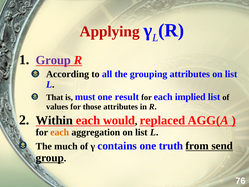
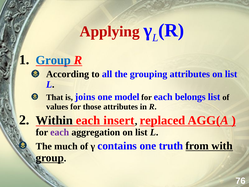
Group at (53, 60) colour: purple -> blue
must: must -> joins
result: result -> model
implied: implied -> belongs
would: would -> insert
each at (60, 132) colour: orange -> purple
send: send -> with
